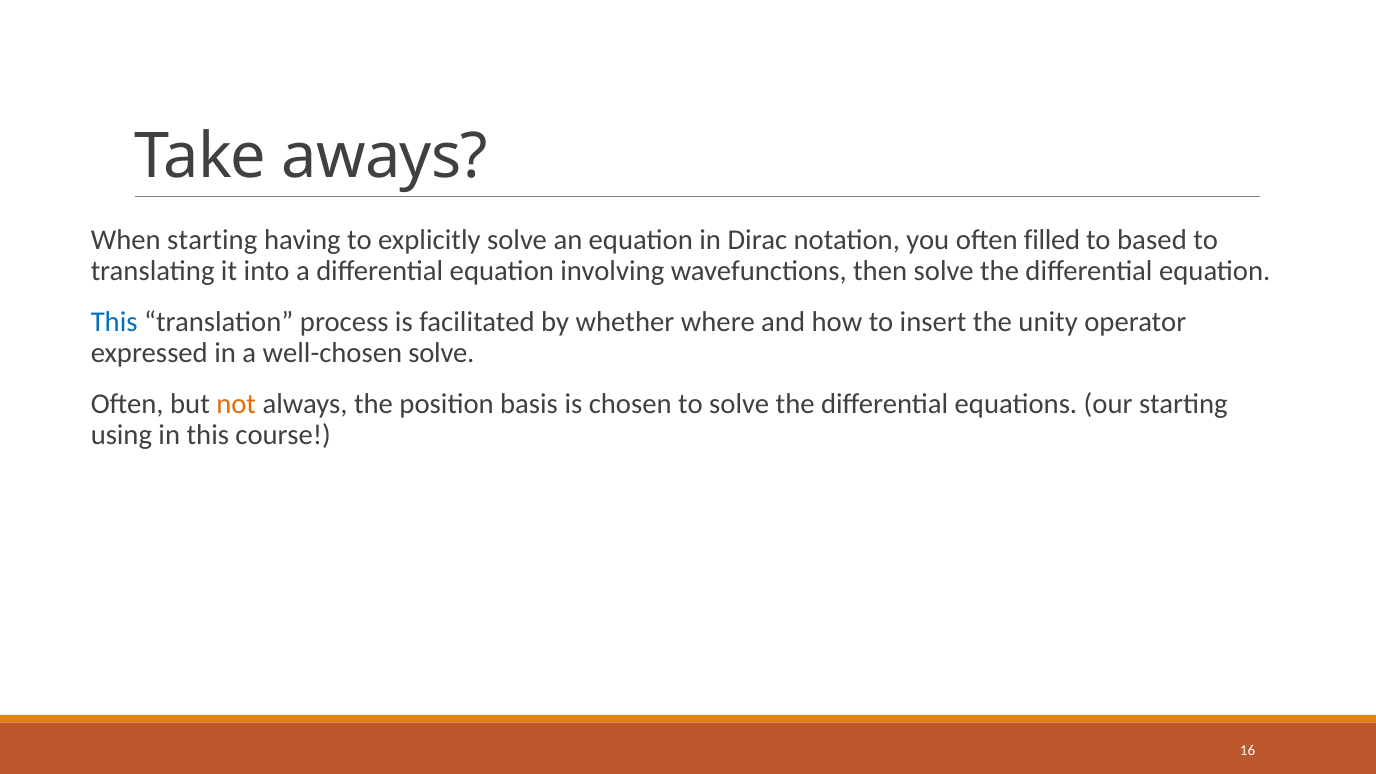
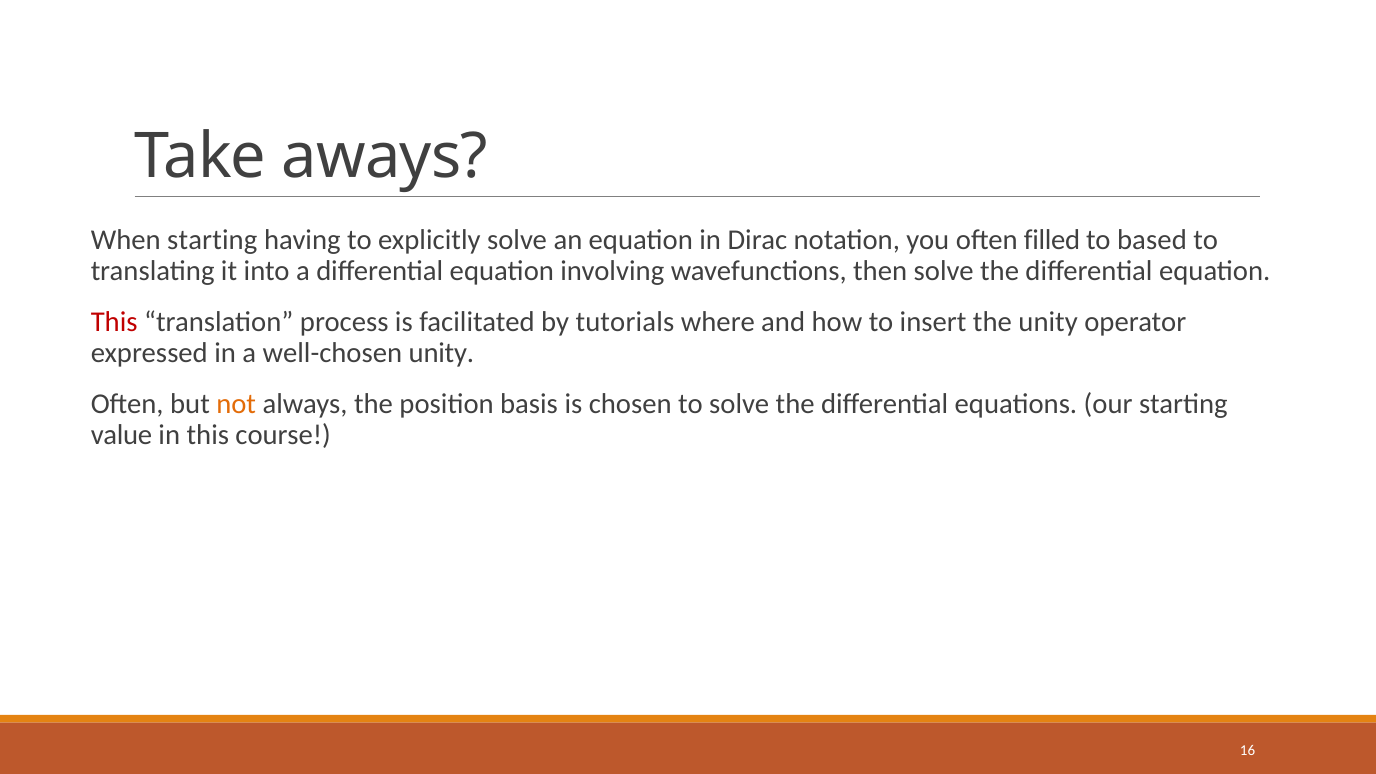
This at (114, 322) colour: blue -> red
whether: whether -> tutorials
well-chosen solve: solve -> unity
using: using -> value
